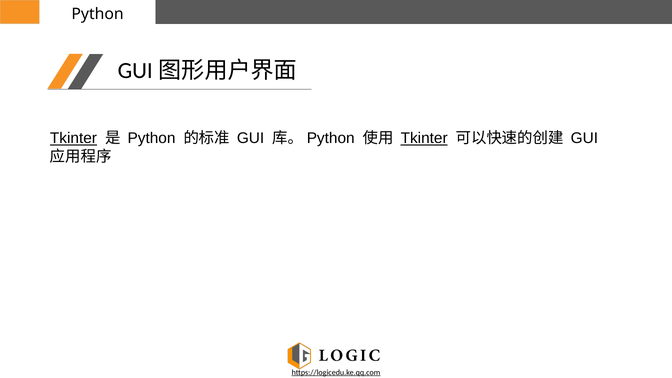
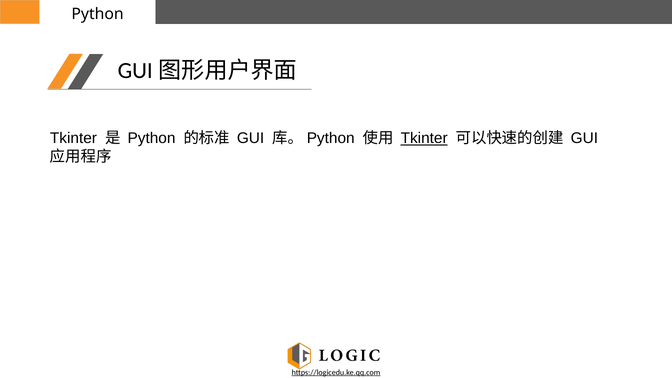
Tkinter at (73, 138) underline: present -> none
